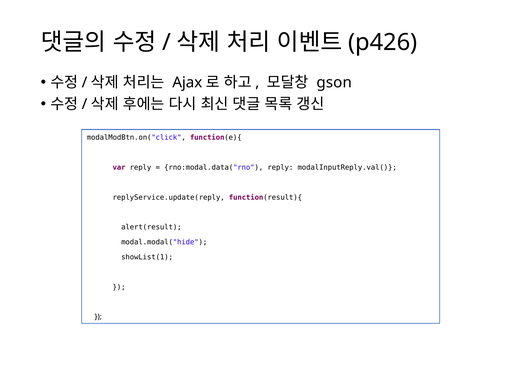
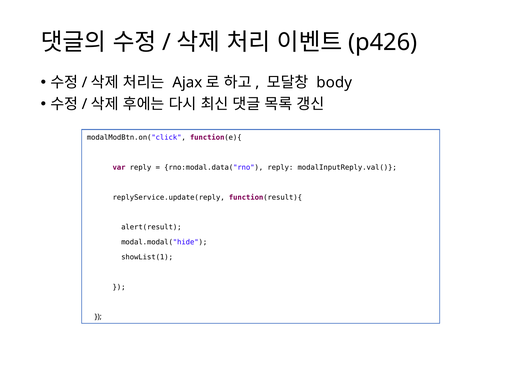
gson: gson -> body
